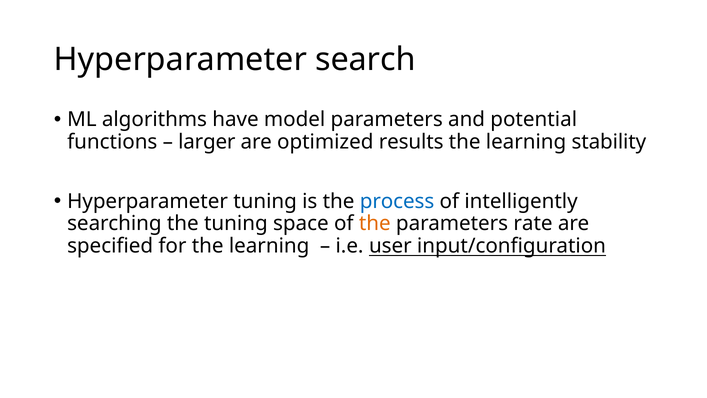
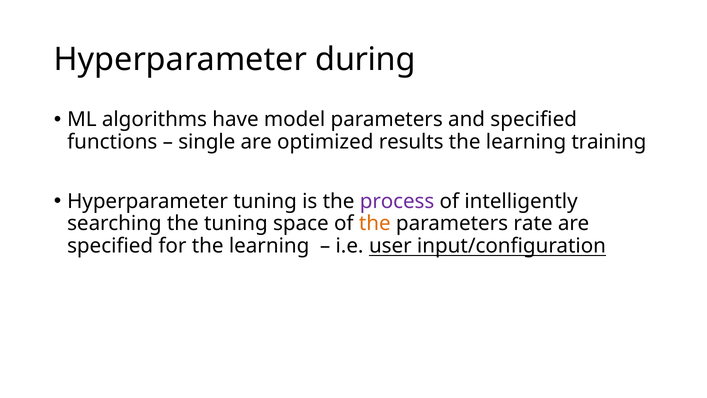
search: search -> during
and potential: potential -> specified
larger: larger -> single
stability: stability -> training
process colour: blue -> purple
